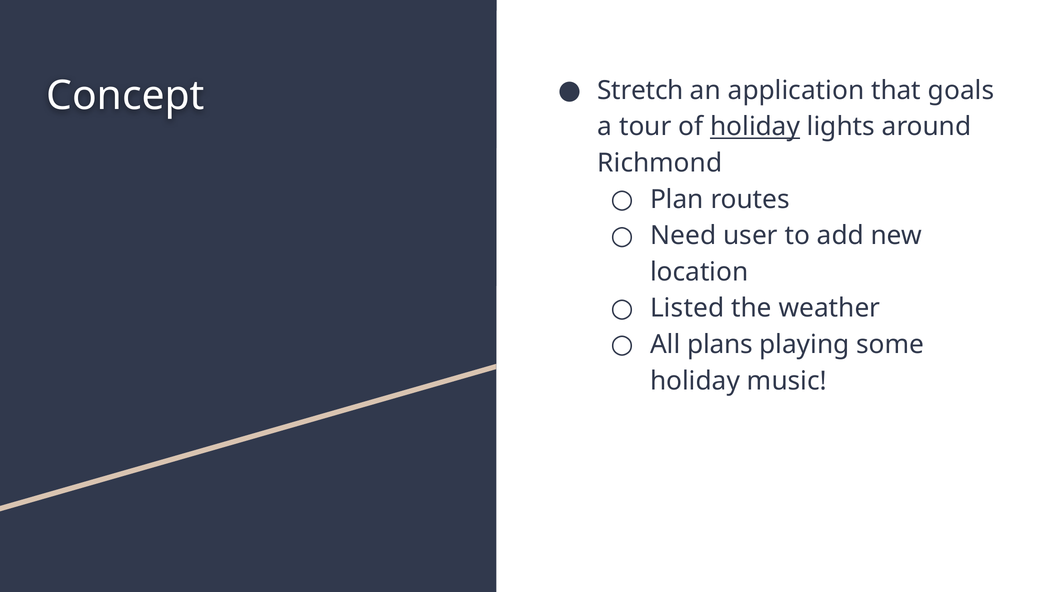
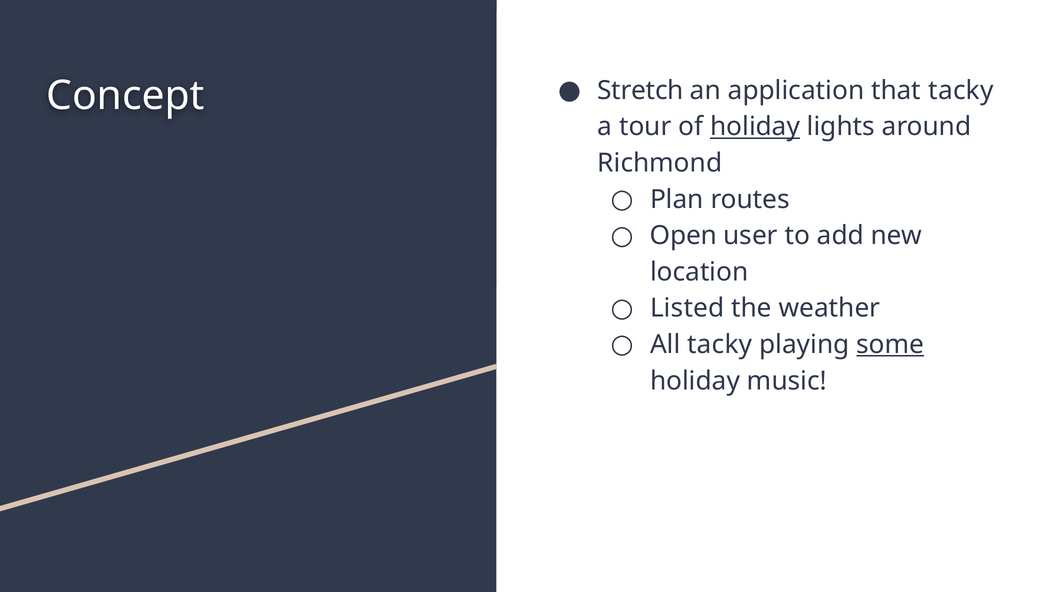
that goals: goals -> tacky
Need: Need -> Open
All plans: plans -> tacky
some underline: none -> present
